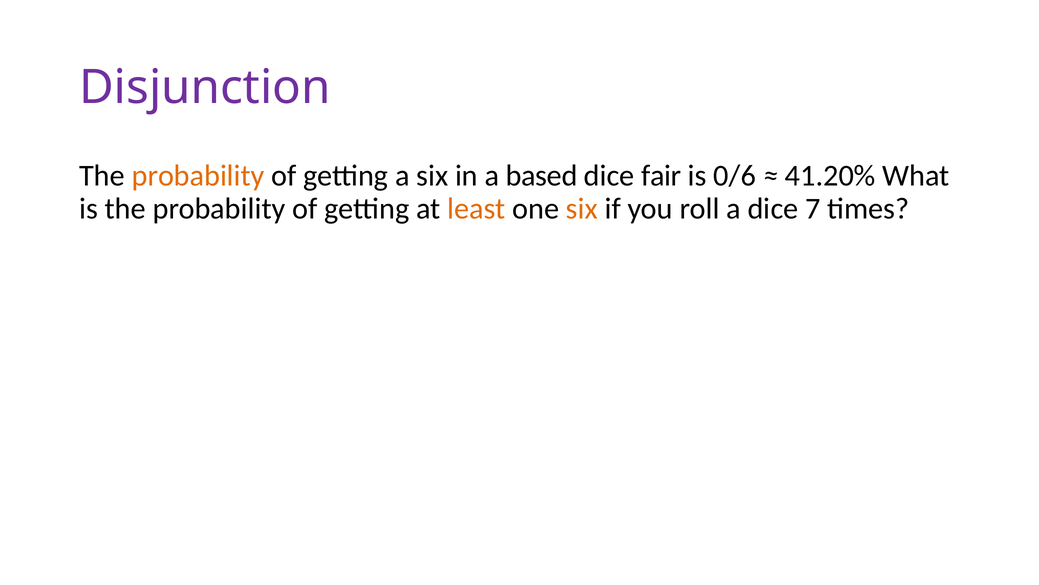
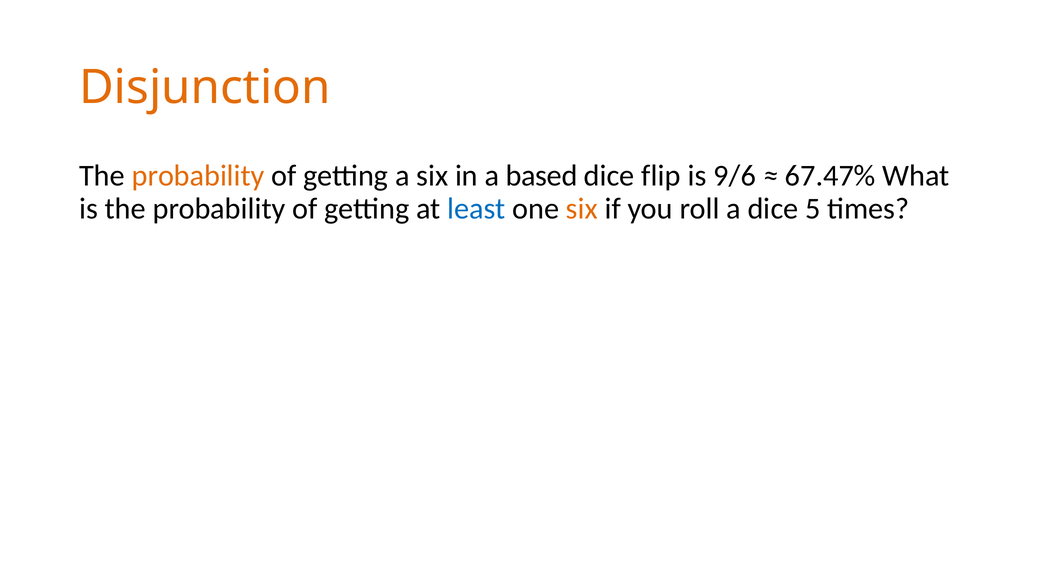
Disjunction colour: purple -> orange
fair: fair -> flip
0/6: 0/6 -> 9/6
41.20%: 41.20% -> 67.47%
least colour: orange -> blue
7: 7 -> 5
